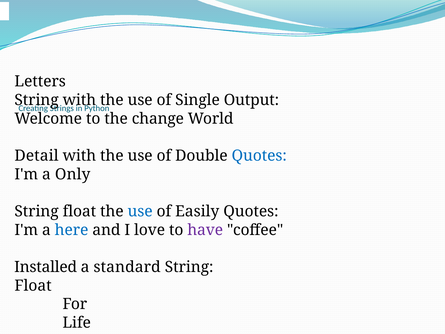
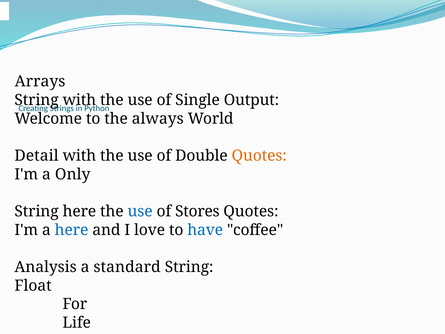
Letters: Letters -> Arrays
change: change -> always
Quotes at (259, 156) colour: blue -> orange
float at (79, 211): float -> here
Easily: Easily -> Stores
have colour: purple -> blue
Installed: Installed -> Analysis
